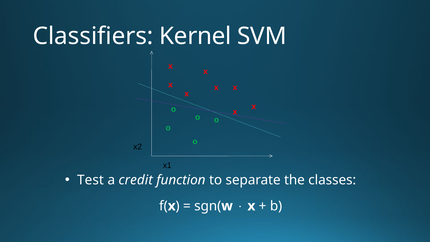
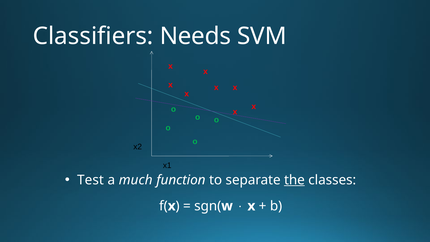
Kernel: Kernel -> Needs
credit: credit -> much
the underline: none -> present
